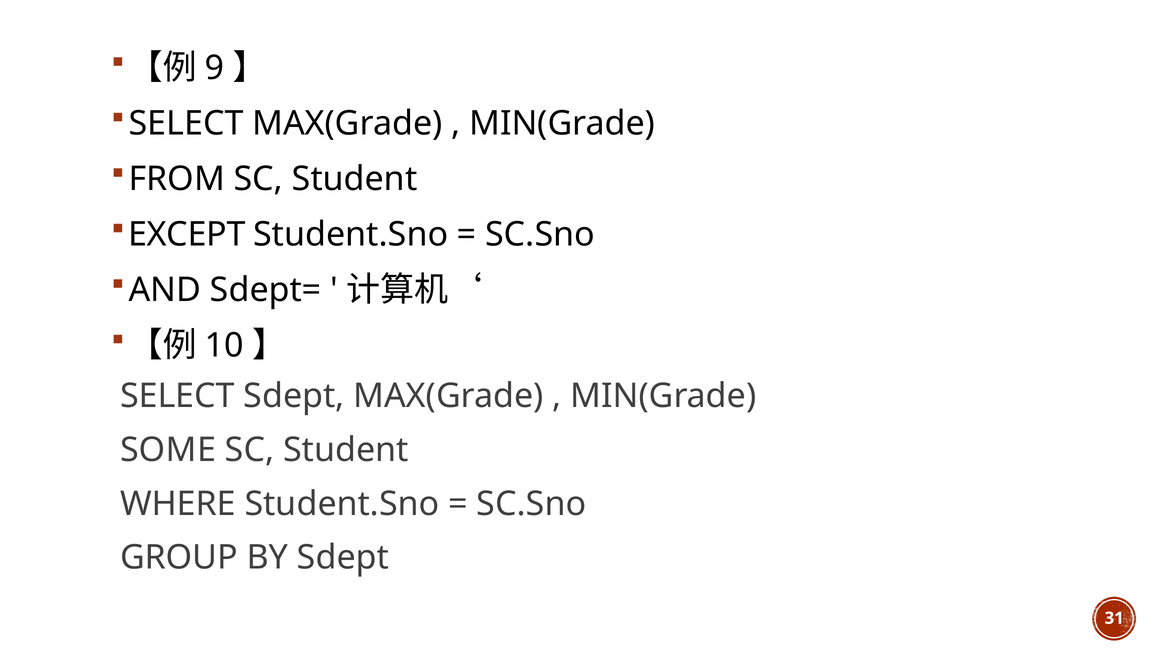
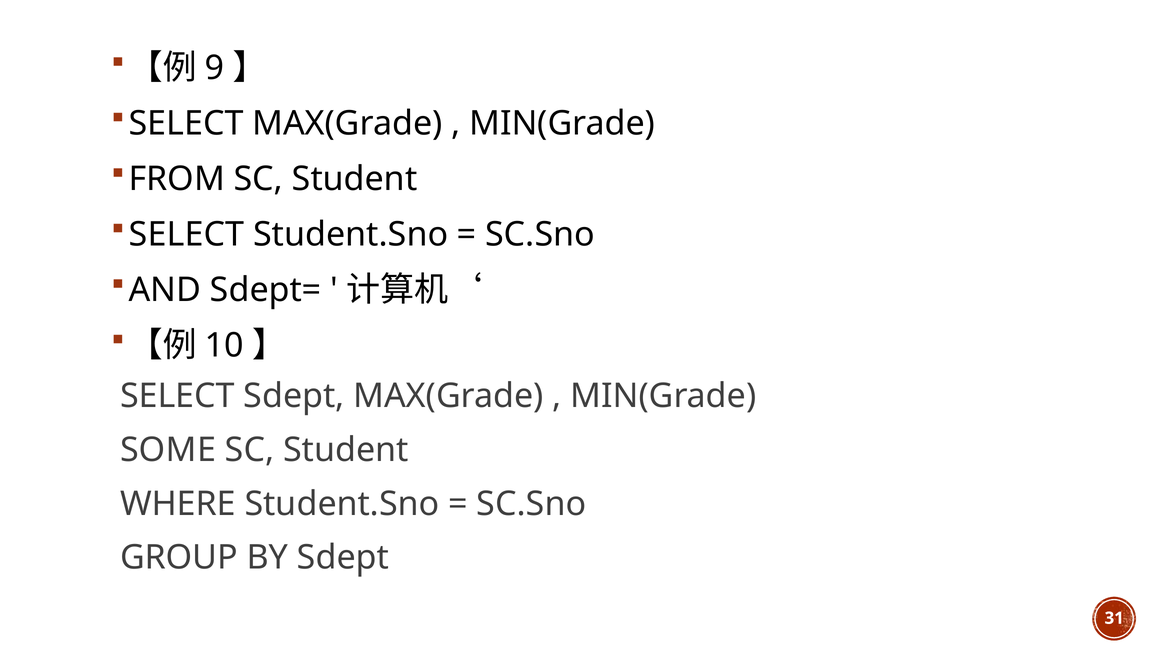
EXCEPT at (187, 234): EXCEPT -> SELECT
